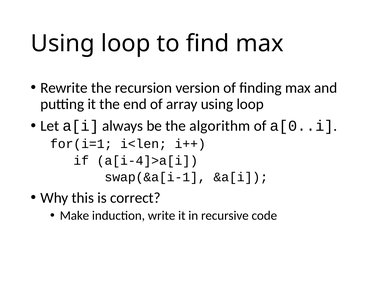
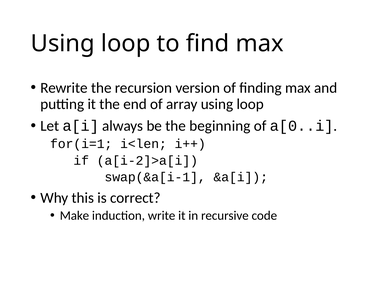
algorithm: algorithm -> beginning
a[i-4]>a[i: a[i-4]>a[i -> a[i-2]>a[i
